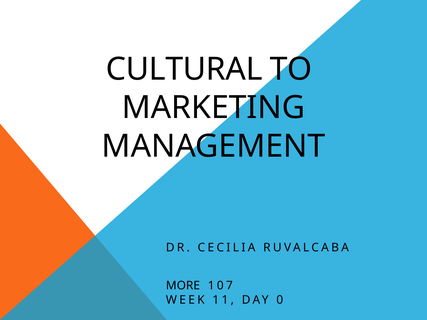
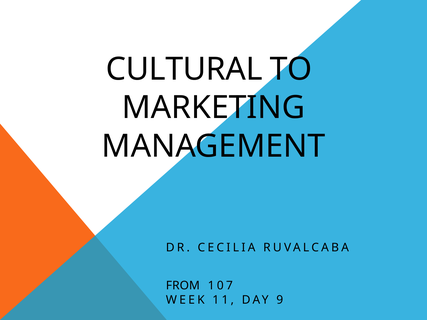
MORE: MORE -> FROM
0: 0 -> 9
